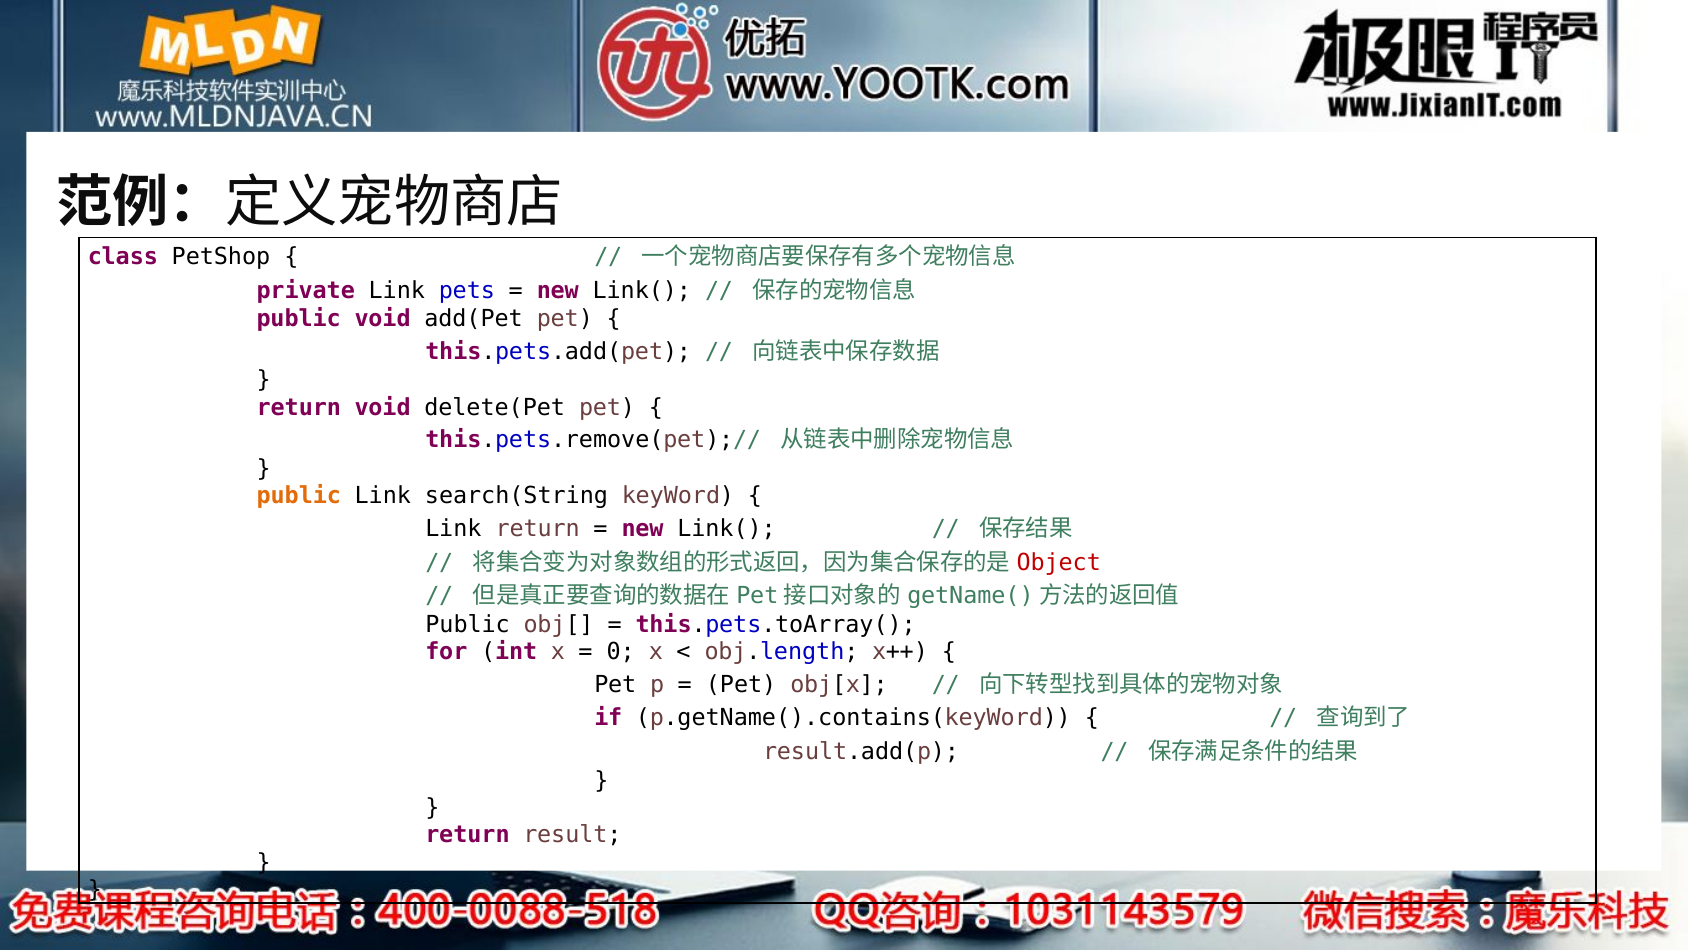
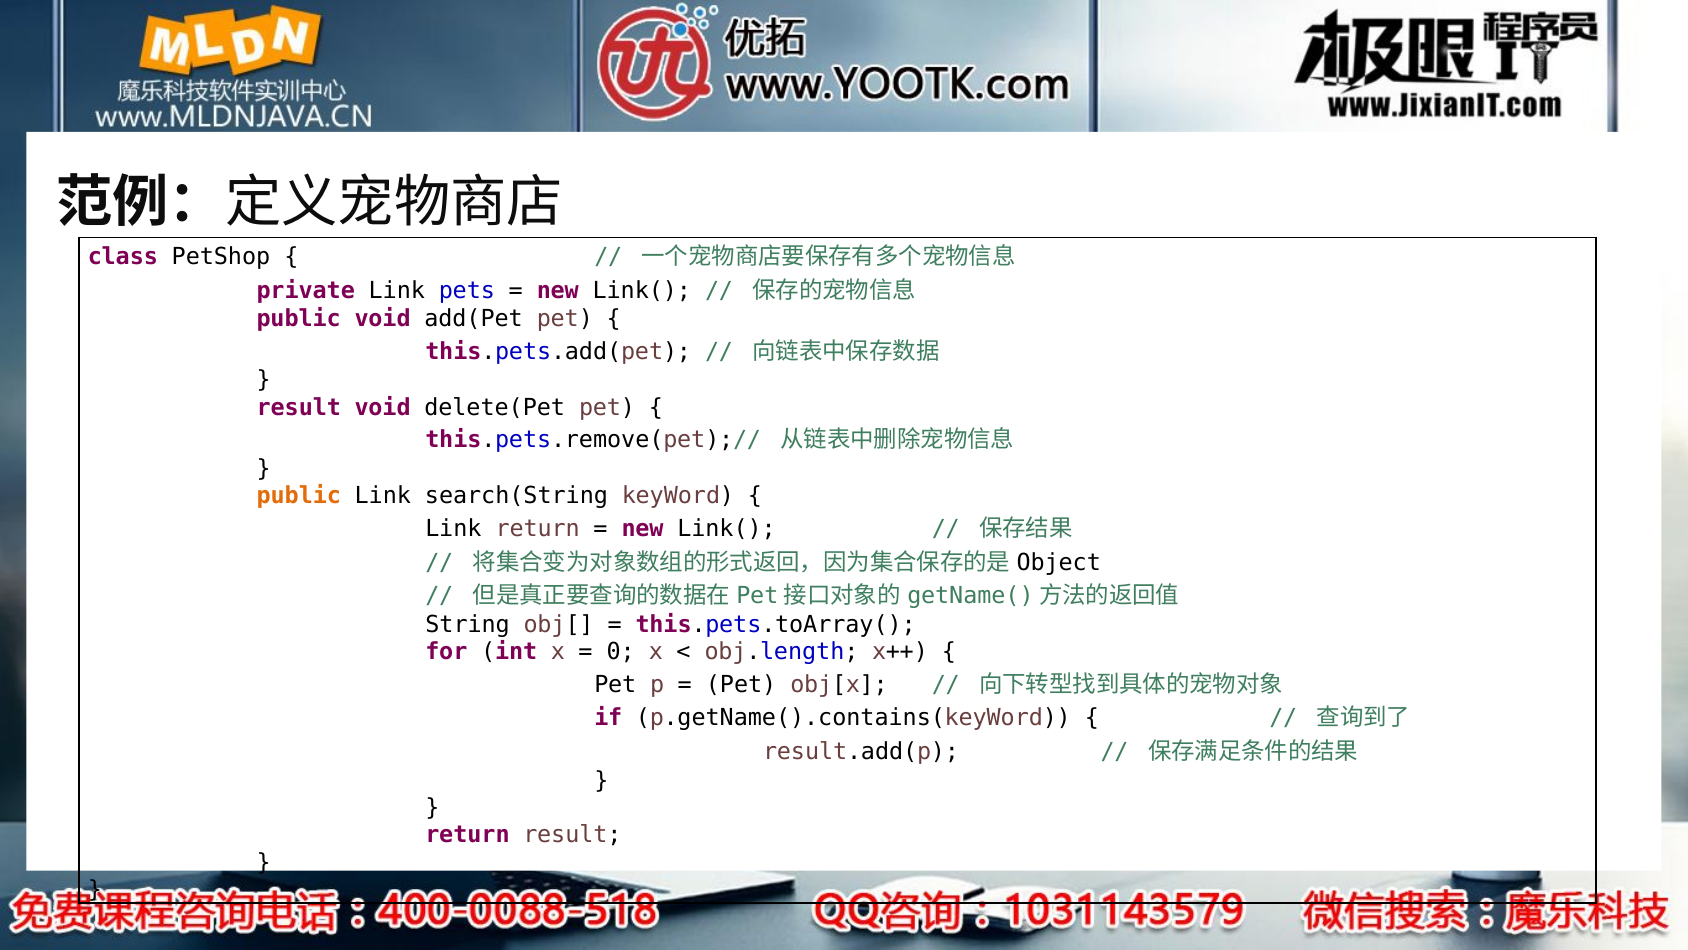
return at (299, 407): return -> result
Object colour: red -> black
Public at (468, 624): Public -> String
